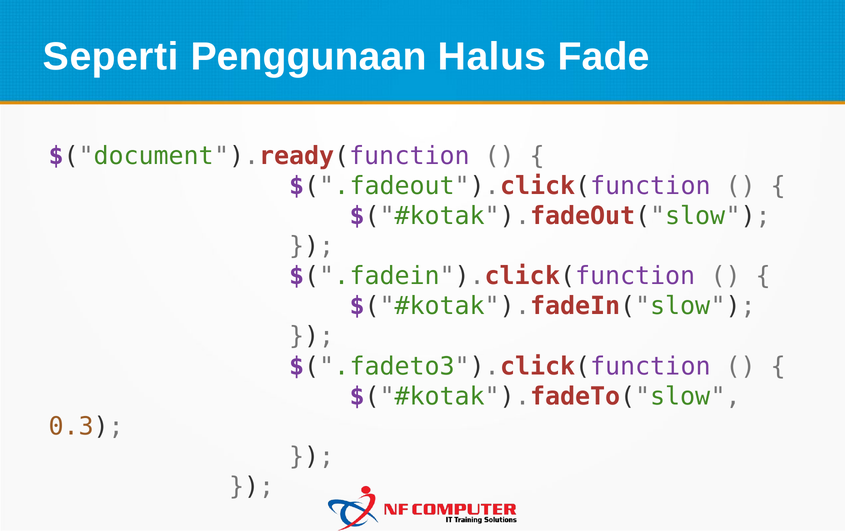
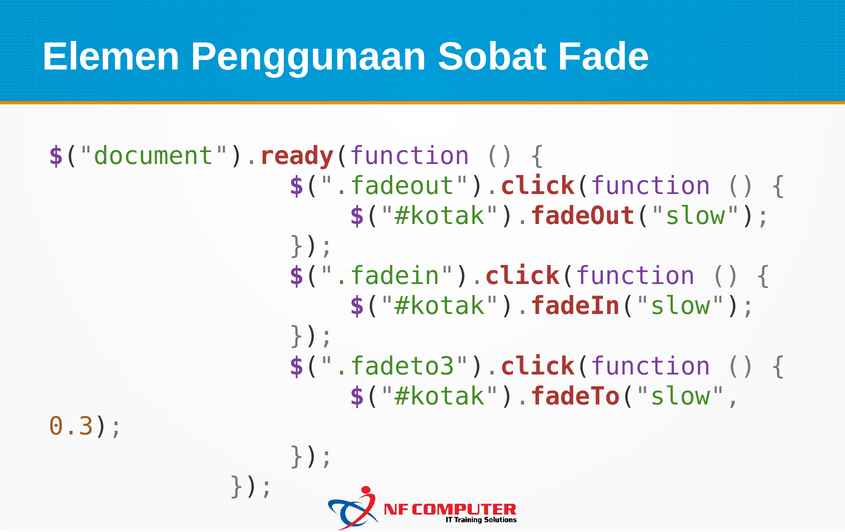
Seperti: Seperti -> Elemen
Halus: Halus -> Sobat
